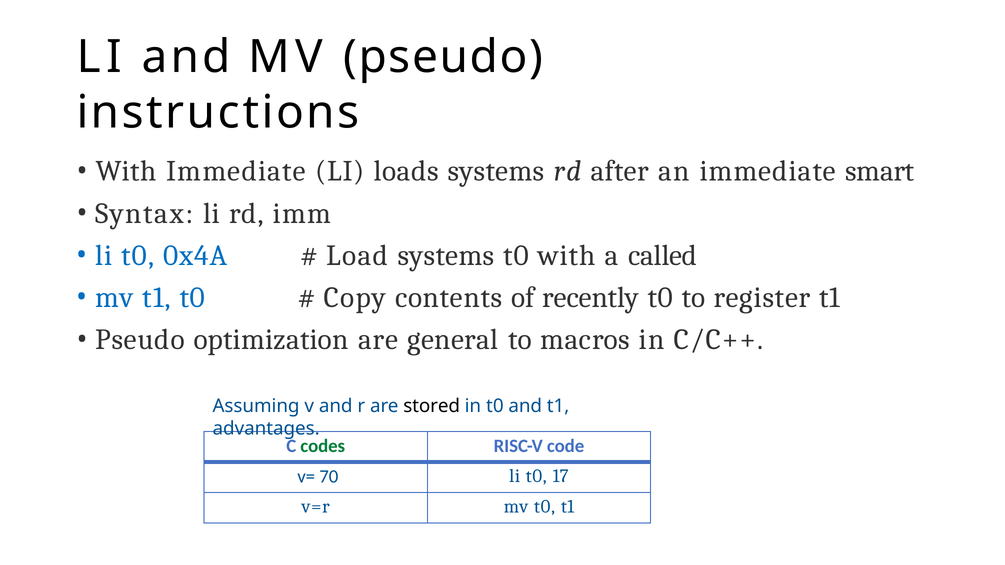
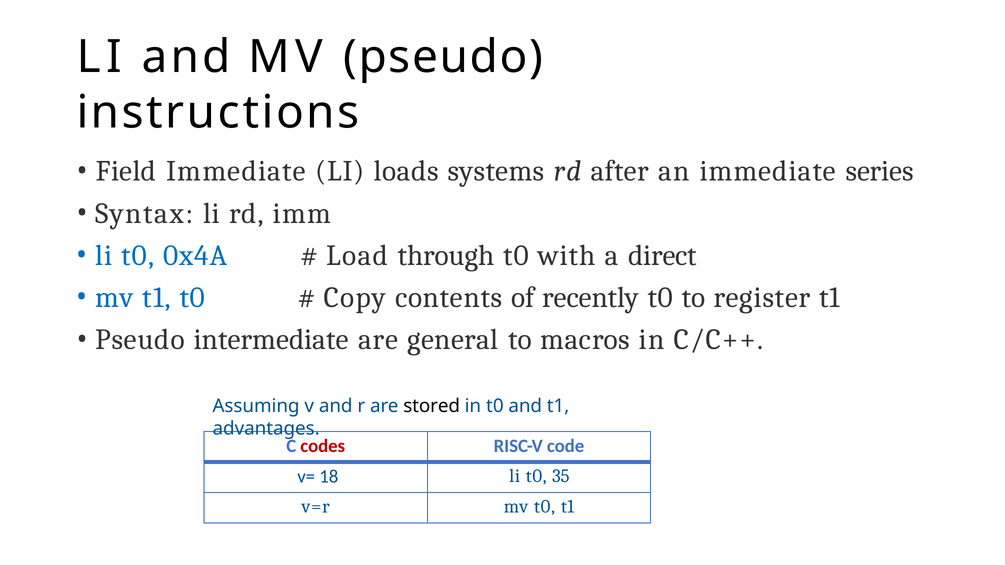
With at (126, 171): With -> Field
smart: smart -> series
Load systems: systems -> through
called: called -> direct
optimization: optimization -> intermediate
codes colour: green -> red
70: 70 -> 18
17: 17 -> 35
